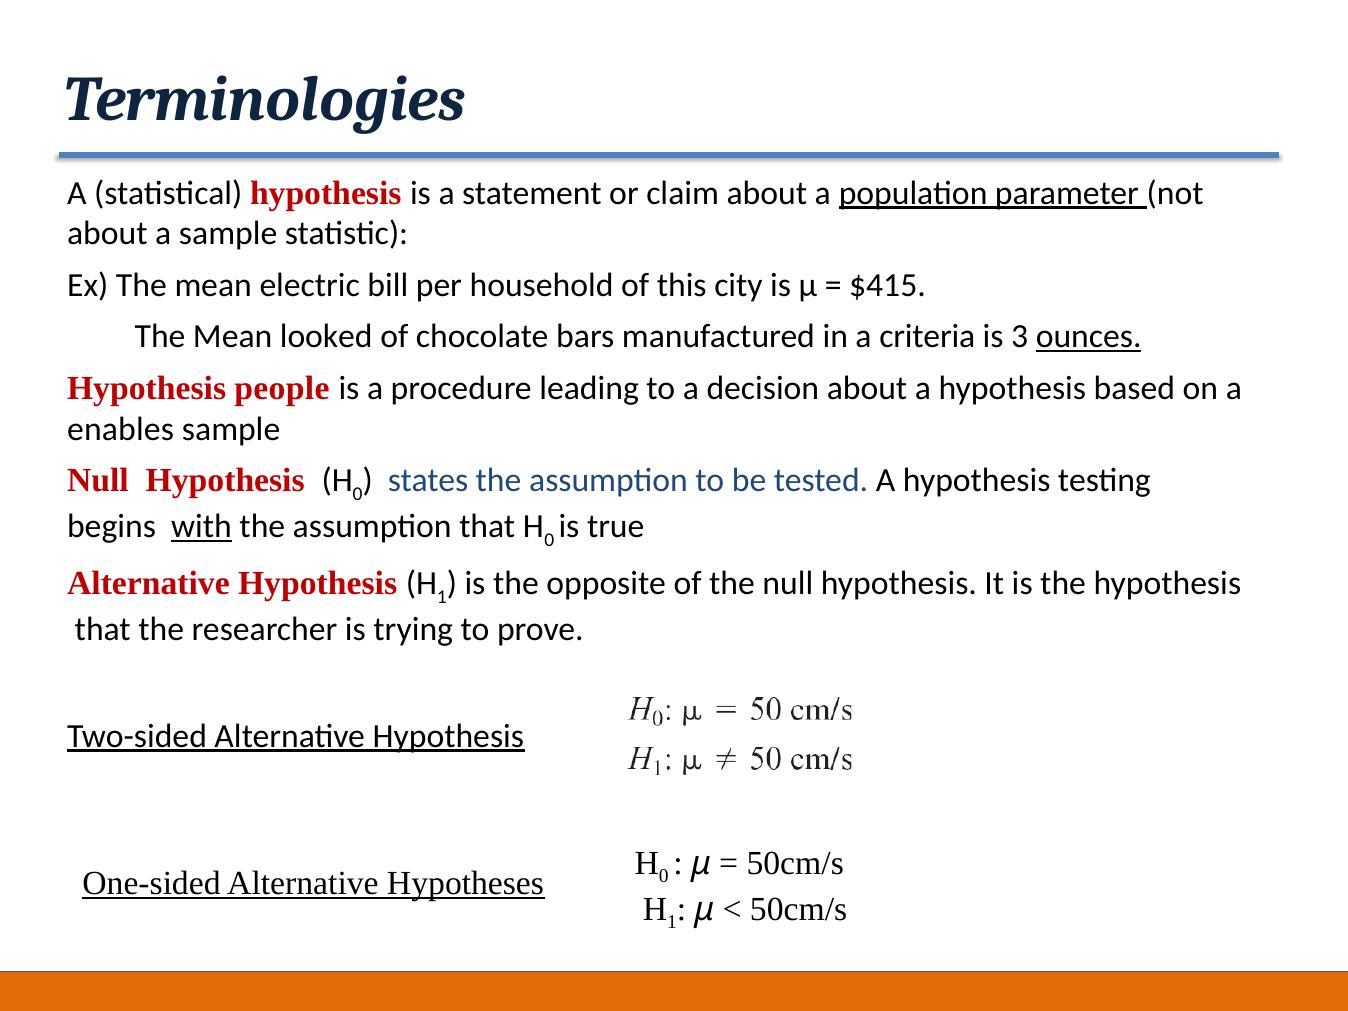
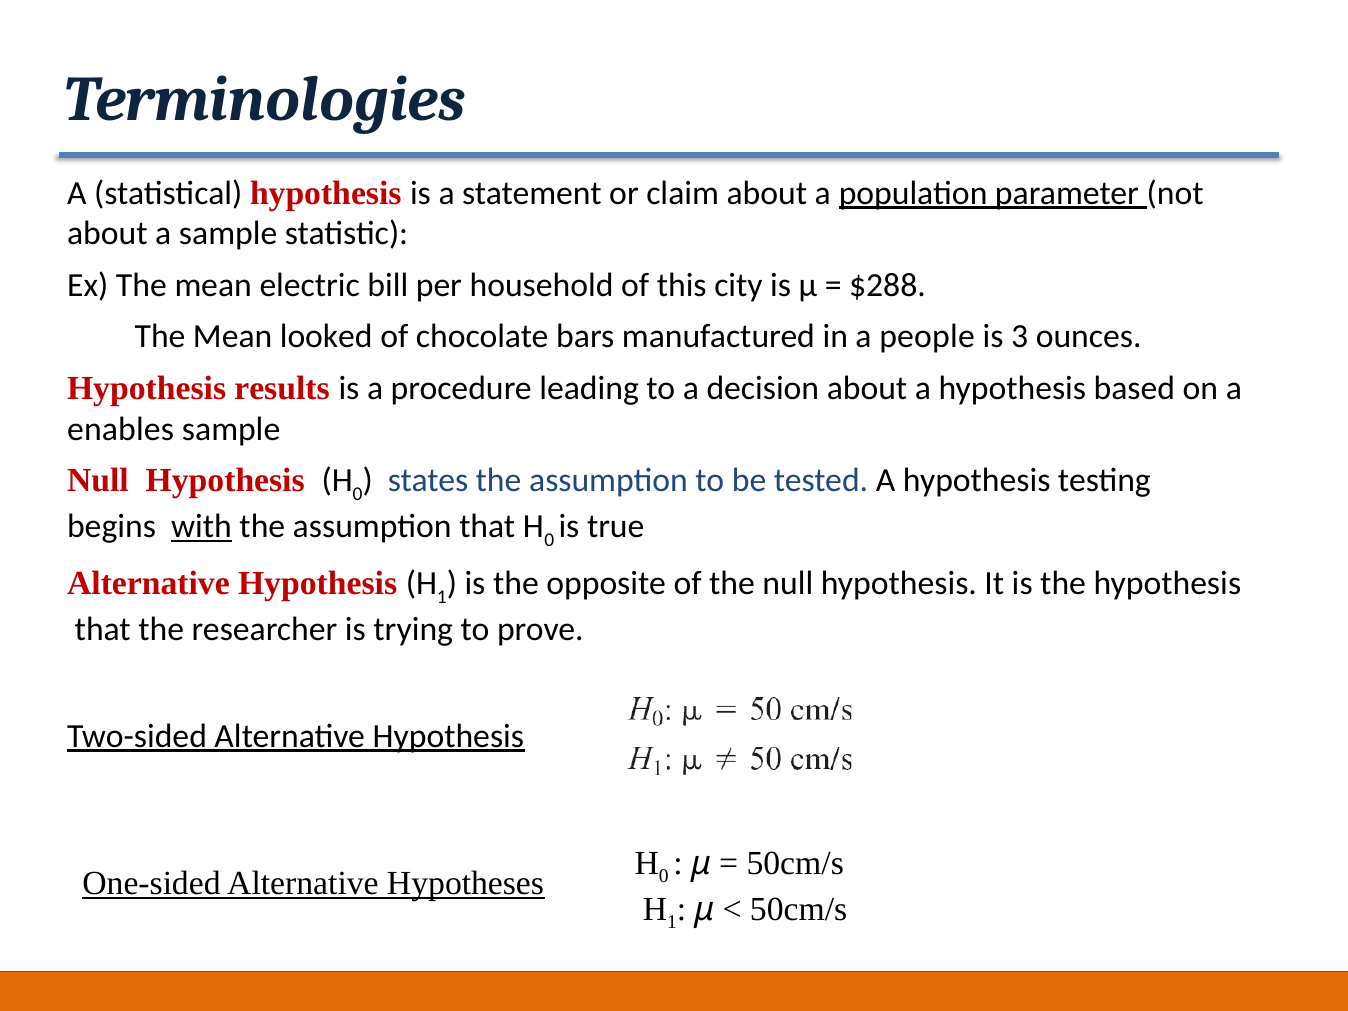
$415: $415 -> $288
criteria: criteria -> people
ounces underline: present -> none
people: people -> results
